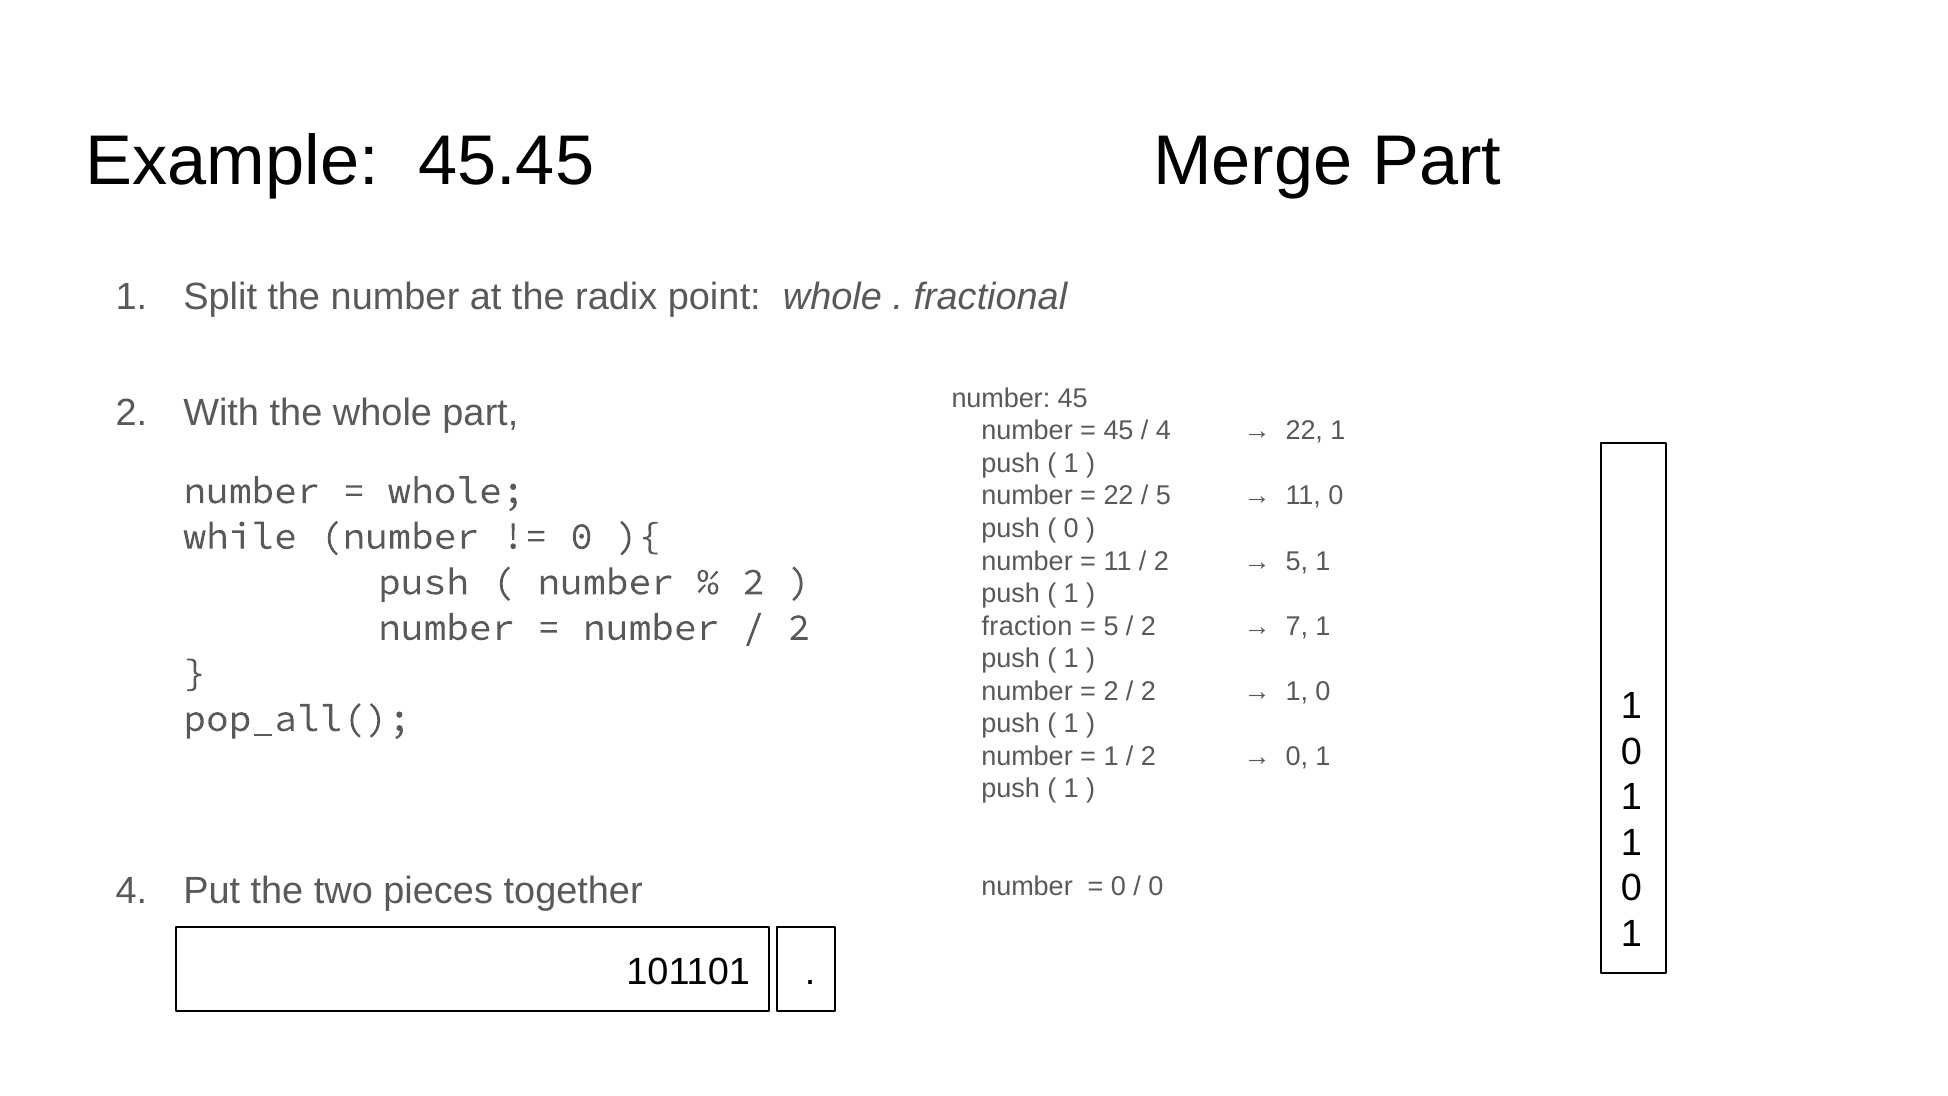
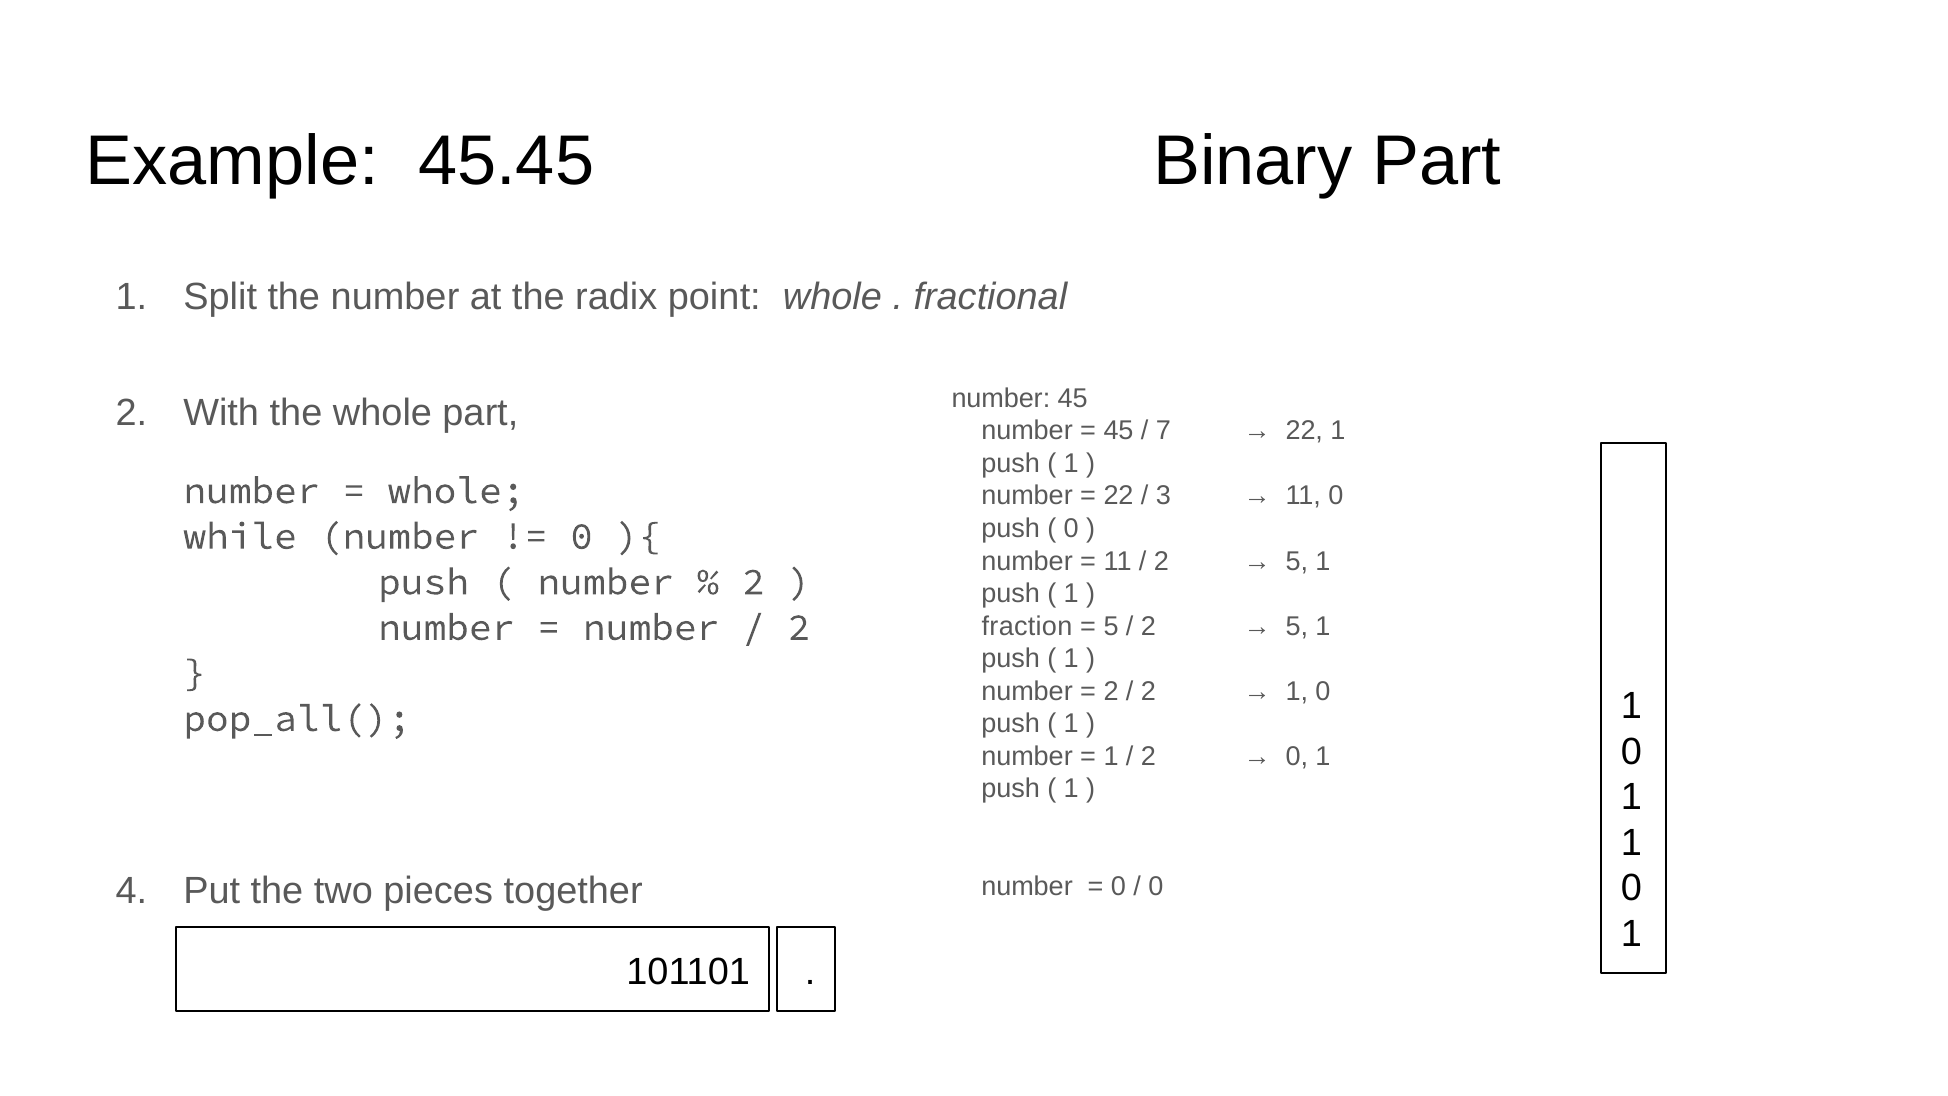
Merge: Merge -> Binary
4 at (1163, 431): 4 -> 7
5 at (1163, 496): 5 -> 3
7 at (1297, 626): 7 -> 5
